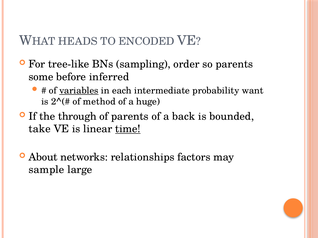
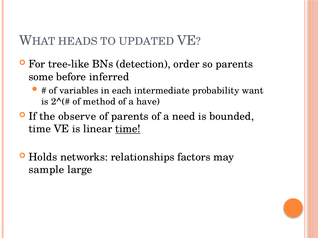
ENCODED: ENCODED -> UPDATED
sampling: sampling -> detection
variables underline: present -> none
huge: huge -> have
through: through -> observe
back: back -> need
take at (40, 129): take -> time
About: About -> Holds
